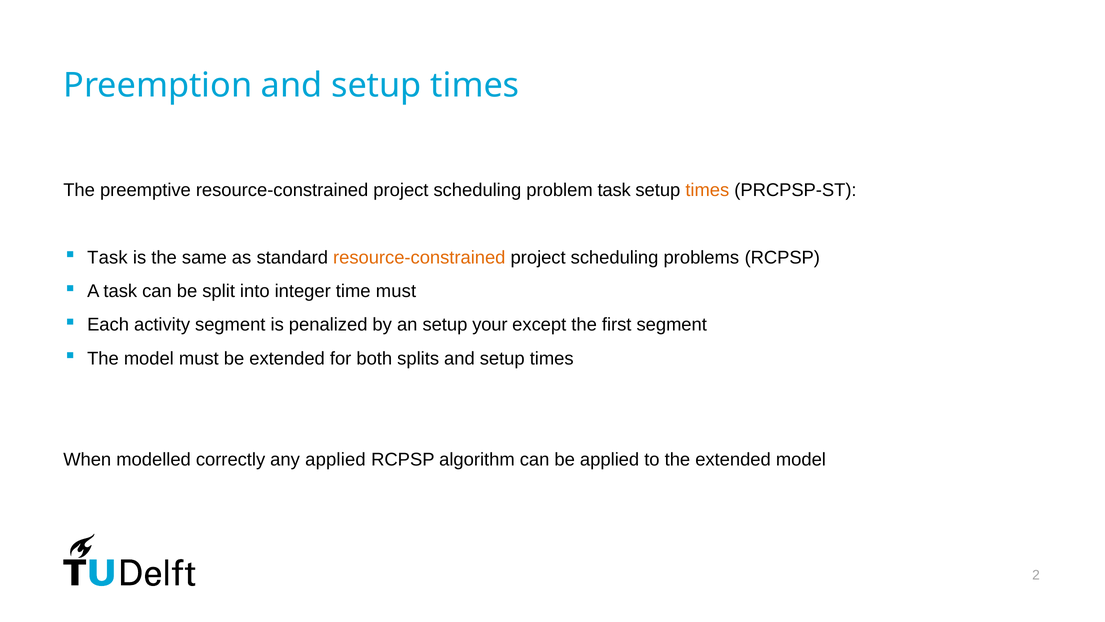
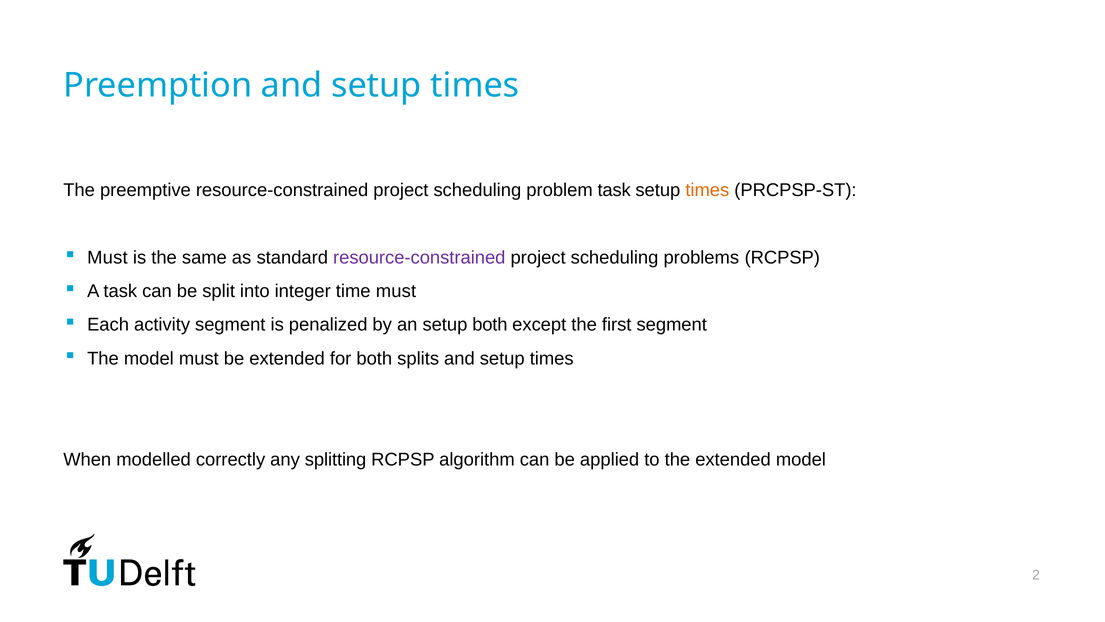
Task at (107, 257): Task -> Must
resource-constrained at (419, 257) colour: orange -> purple
setup your: your -> both
any applied: applied -> splitting
